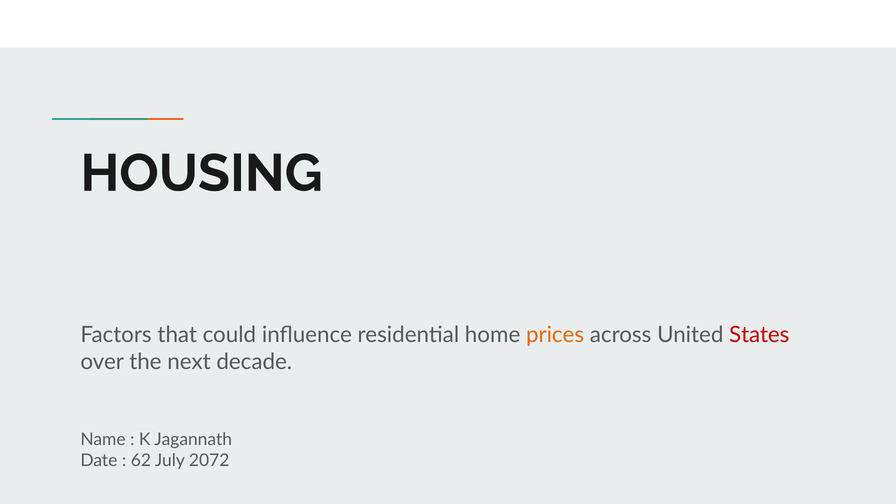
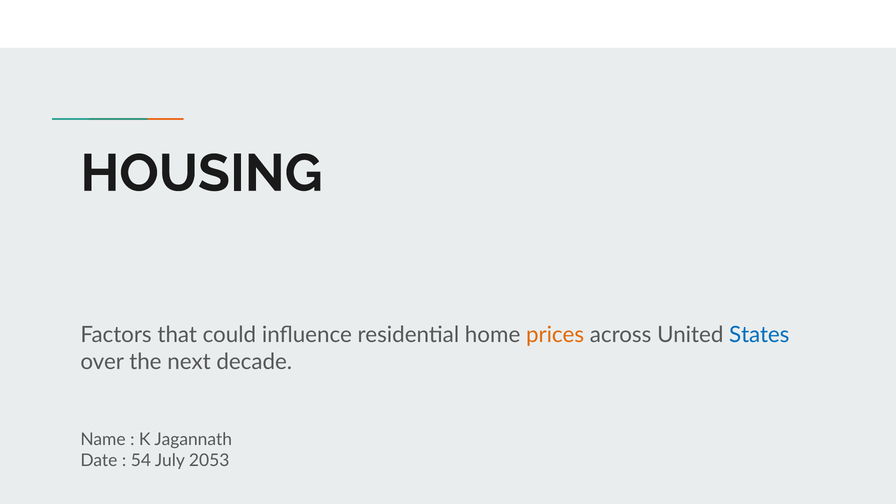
States colour: red -> blue
62: 62 -> 54
2072: 2072 -> 2053
